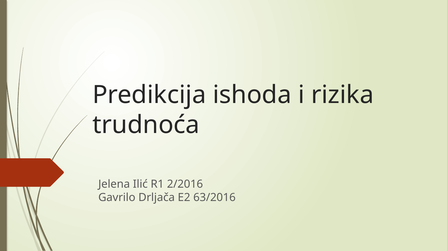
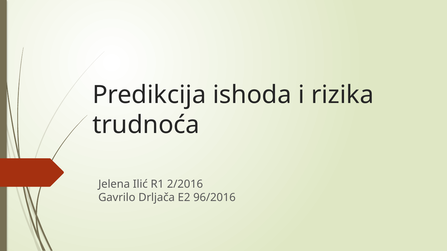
63/2016: 63/2016 -> 96/2016
